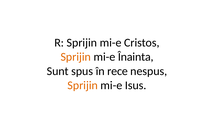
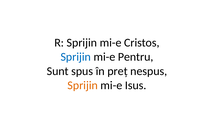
Sprijin at (76, 57) colour: orange -> blue
Înainta: Înainta -> Pentru
rece: rece -> preț
